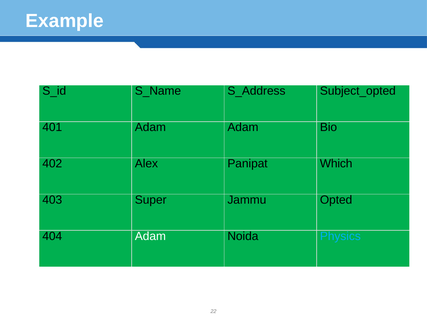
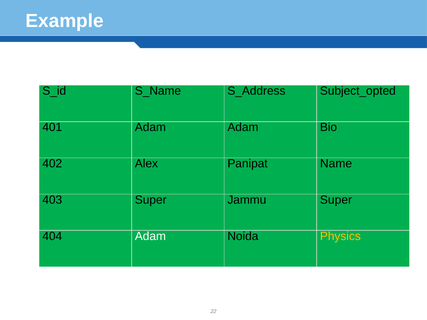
Which: Which -> Name
Jammu Opted: Opted -> Super
Physics colour: light blue -> yellow
